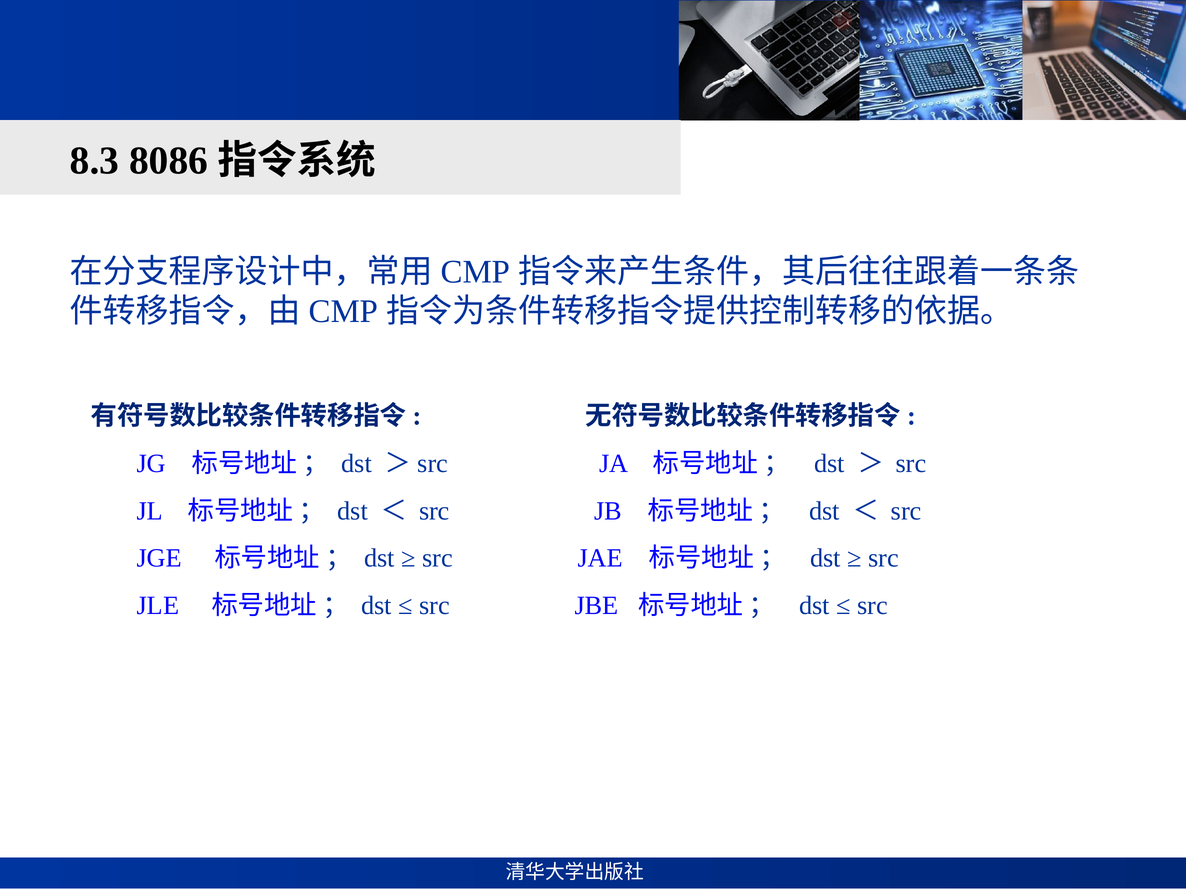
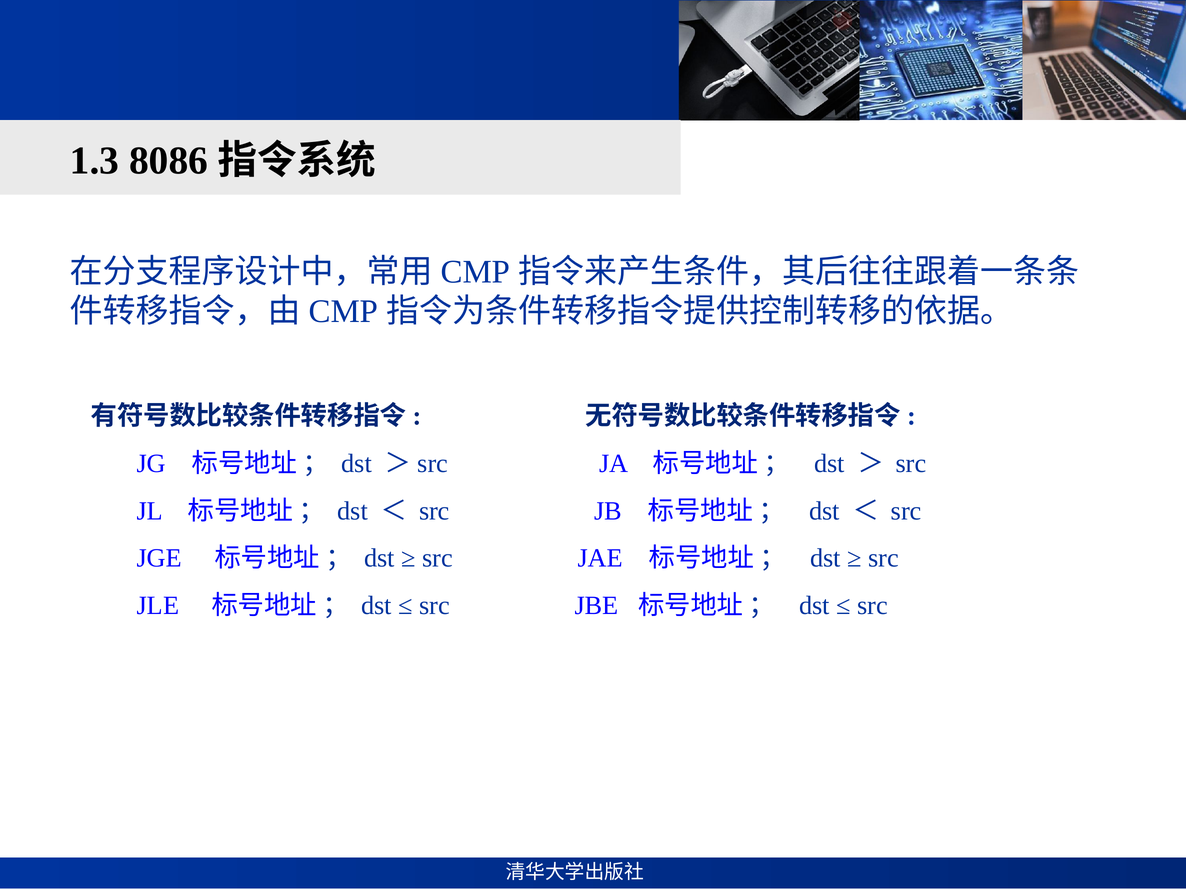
8.3: 8.3 -> 1.3
